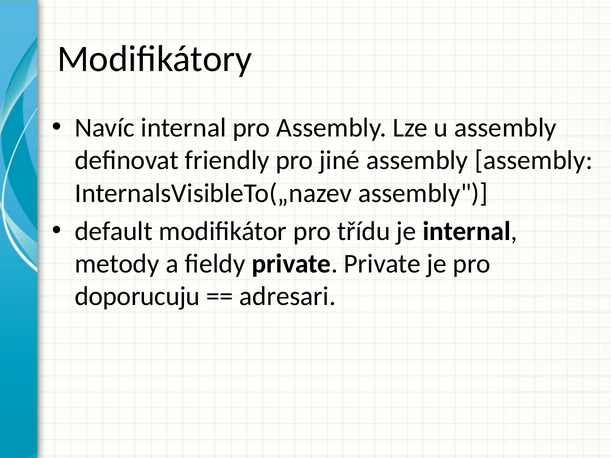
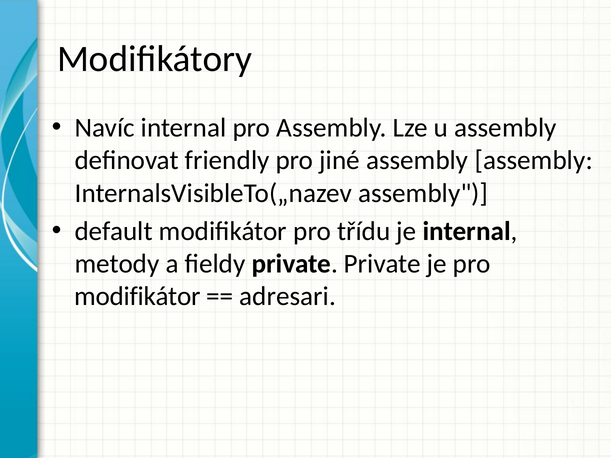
doporucuju at (137, 296): doporucuju -> modifikátor
